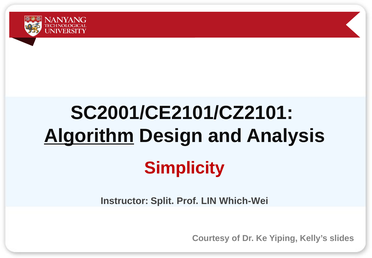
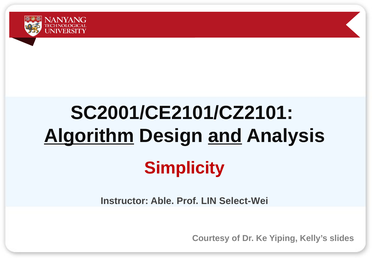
and underline: none -> present
Split: Split -> Able
Which-Wei: Which-Wei -> Select-Wei
